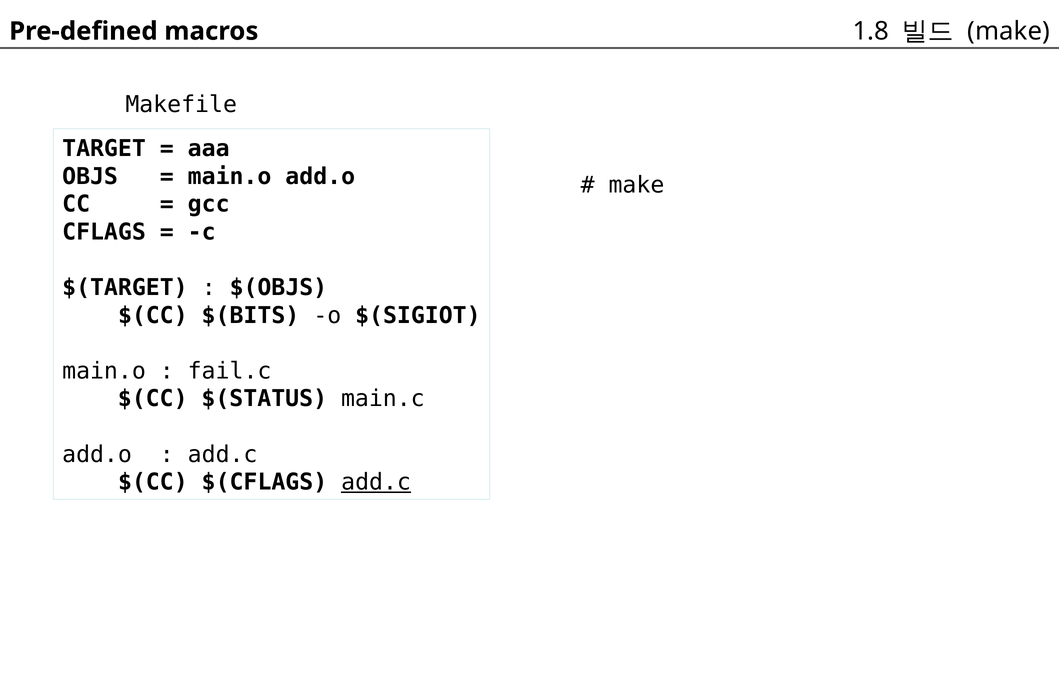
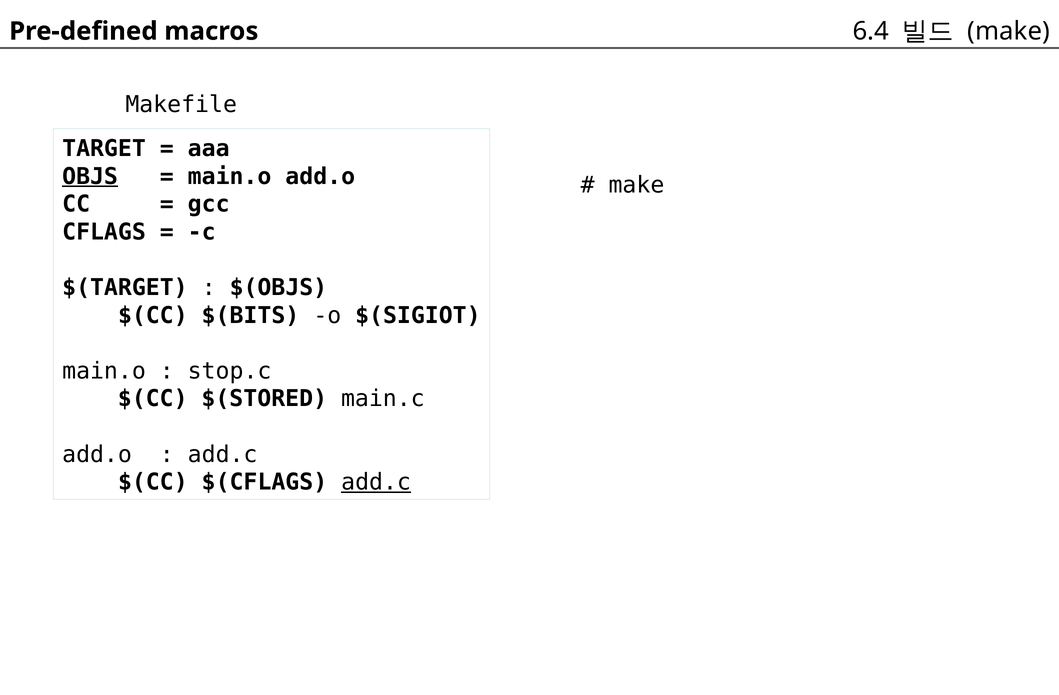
1.8: 1.8 -> 6.4
OBJS underline: none -> present
fail.c: fail.c -> stop.c
$(STATUS: $(STATUS -> $(STORED
